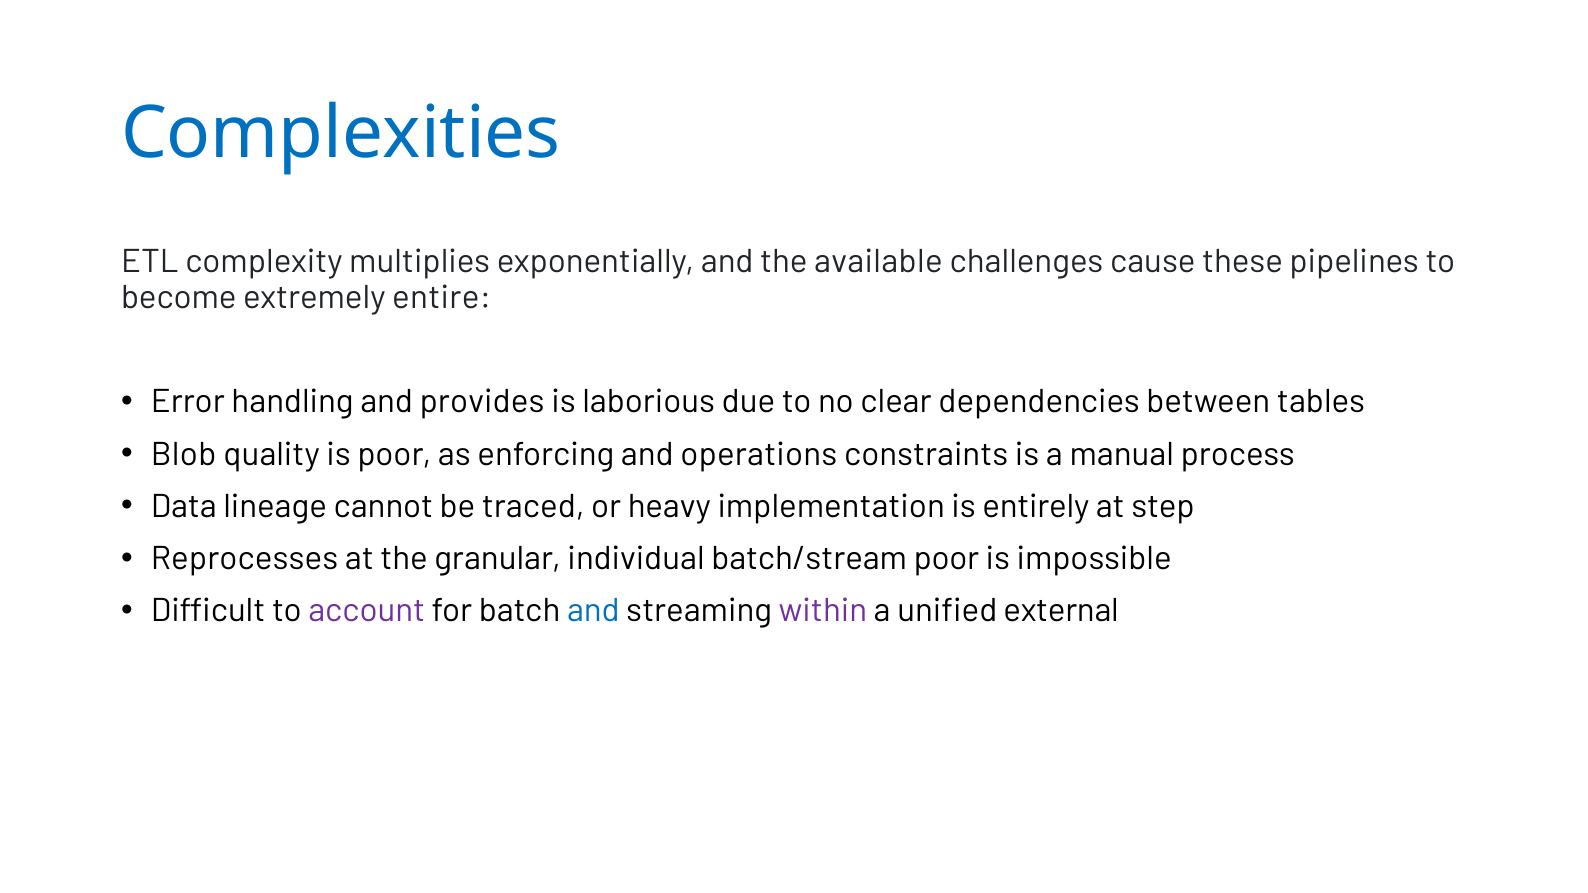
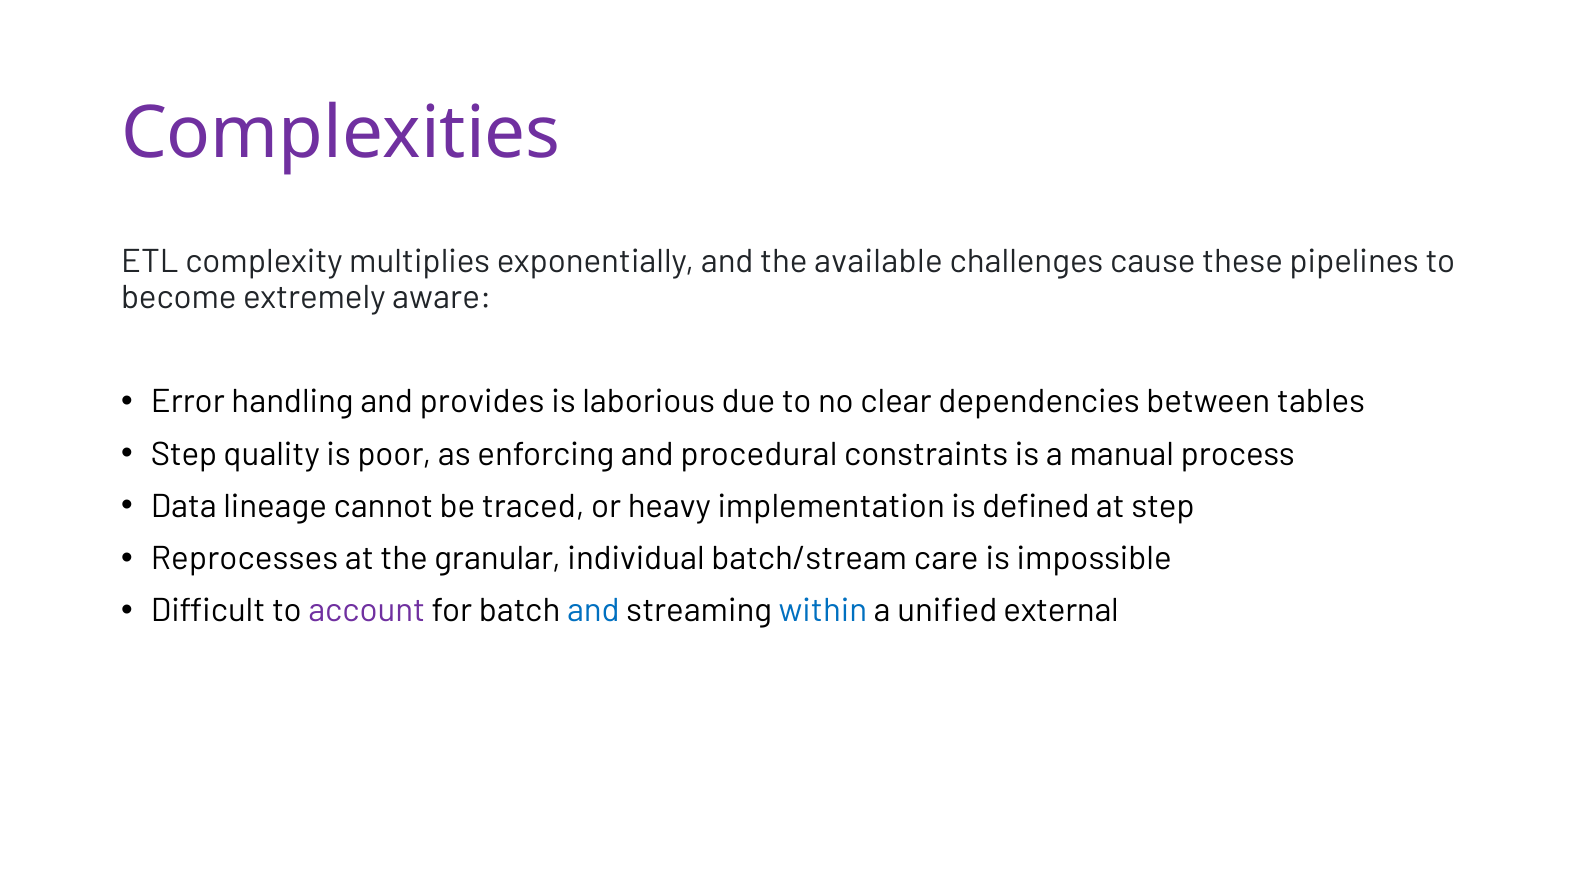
Complexities colour: blue -> purple
entire: entire -> aware
Blob at (184, 454): Blob -> Step
operations: operations -> procedural
entirely: entirely -> defined
batch/stream poor: poor -> care
within colour: purple -> blue
